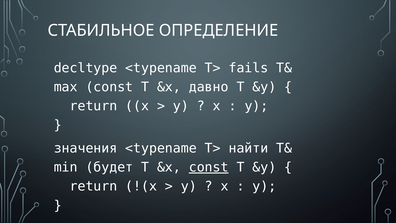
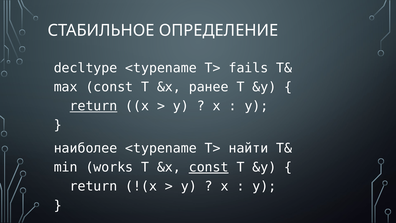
давно: давно -> ранее
return at (93, 106) underline: none -> present
значения: значения -> наиболее
будет: будет -> works
